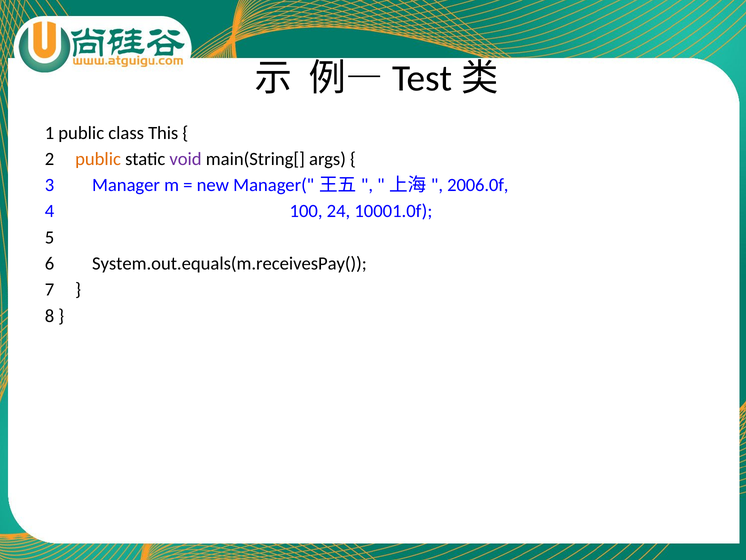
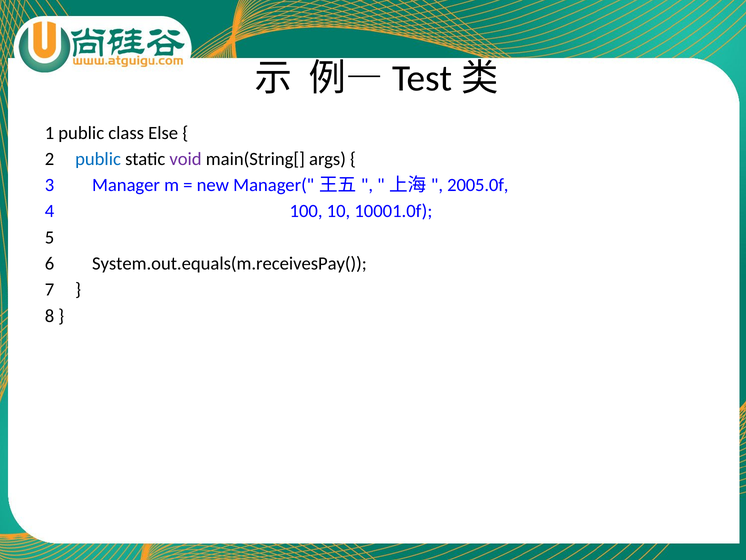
This: This -> Else
public at (98, 159) colour: orange -> blue
2006.0f: 2006.0f -> 2005.0f
24: 24 -> 10
